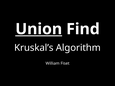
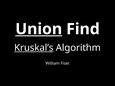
Kruskal’s underline: none -> present
